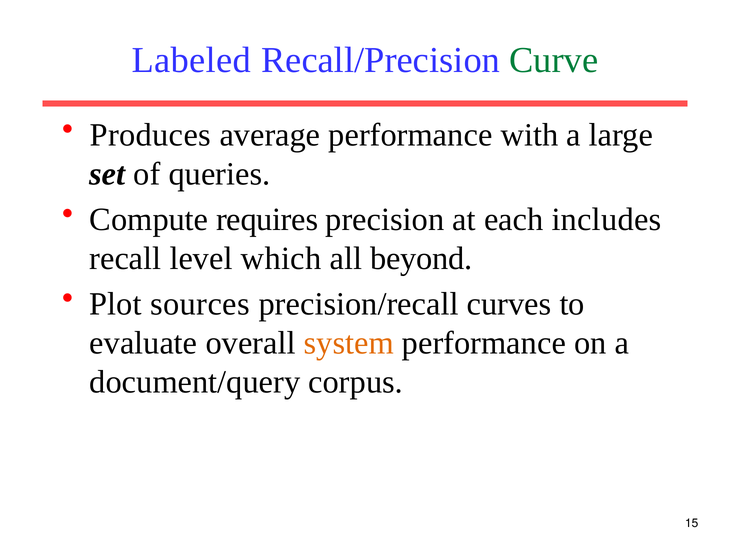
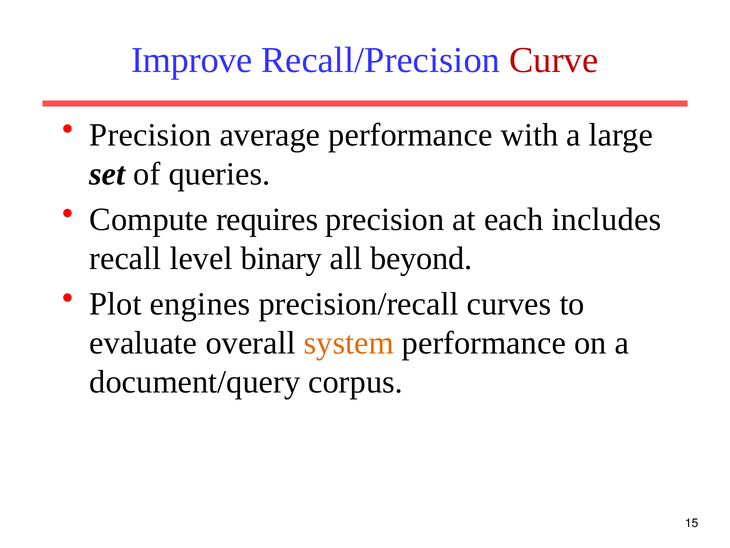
Labeled: Labeled -> Improve
Curve colour: green -> red
Produces at (150, 135): Produces -> Precision
which: which -> binary
sources: sources -> engines
